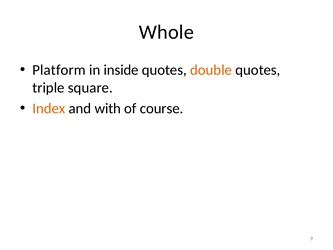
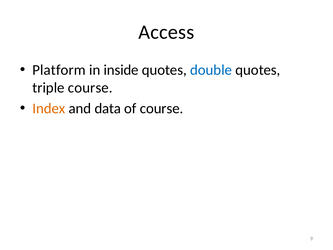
Whole: Whole -> Access
double colour: orange -> blue
triple square: square -> course
with: with -> data
